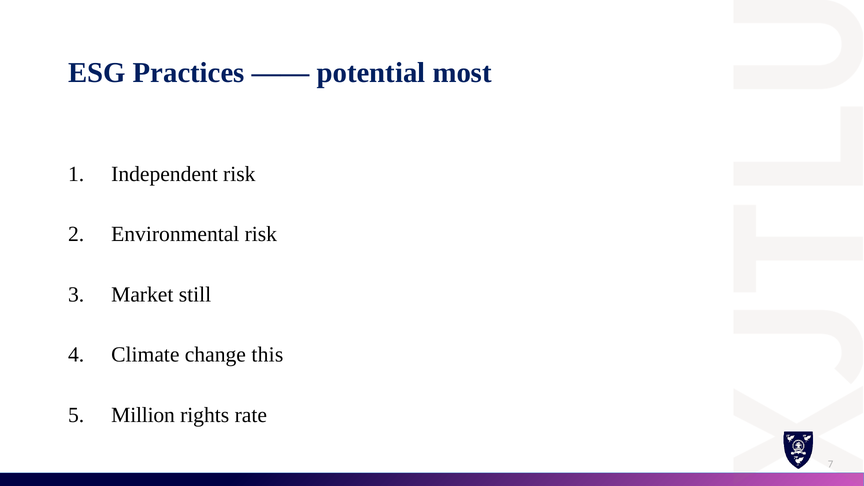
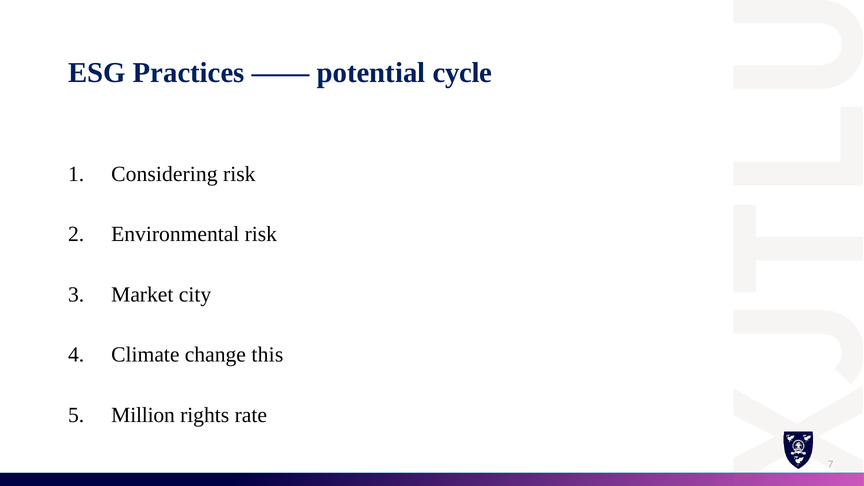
most: most -> cycle
Independent: Independent -> Considering
still: still -> city
